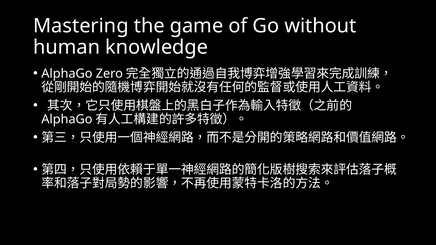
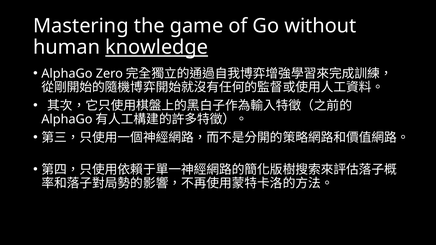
knowledge underline: none -> present
